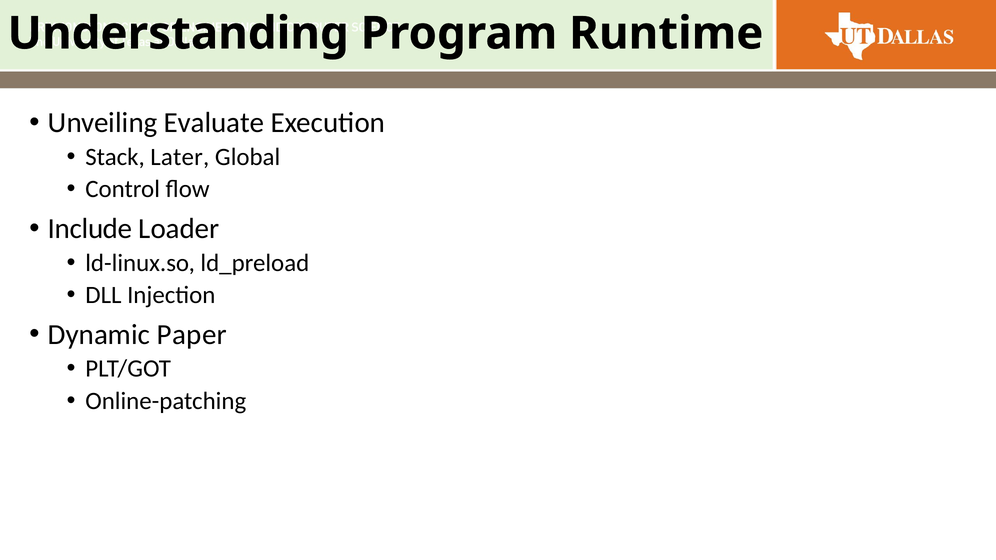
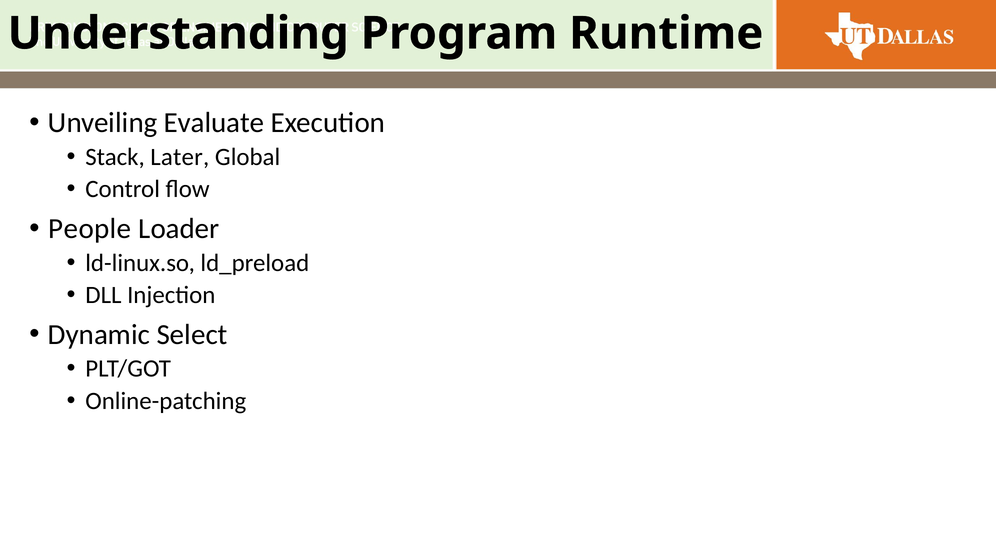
Include: Include -> People
Paper: Paper -> Select
